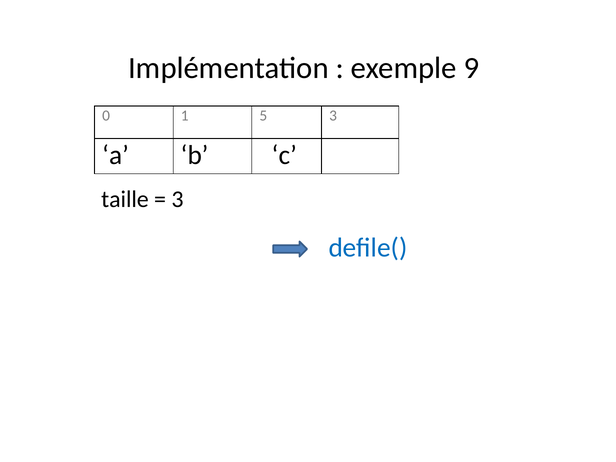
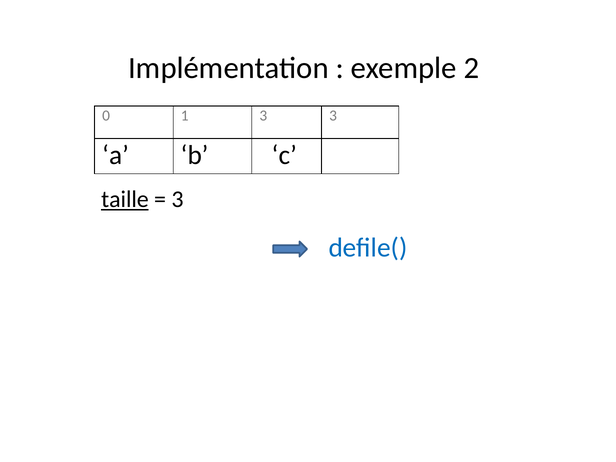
9: 9 -> 2
1 5: 5 -> 3
taille underline: none -> present
